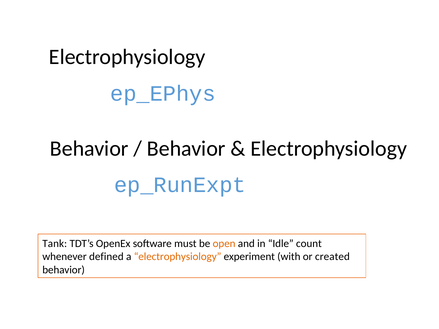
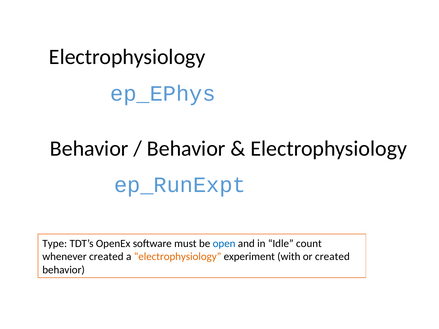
Tank: Tank -> Type
open colour: orange -> blue
whenever defined: defined -> created
